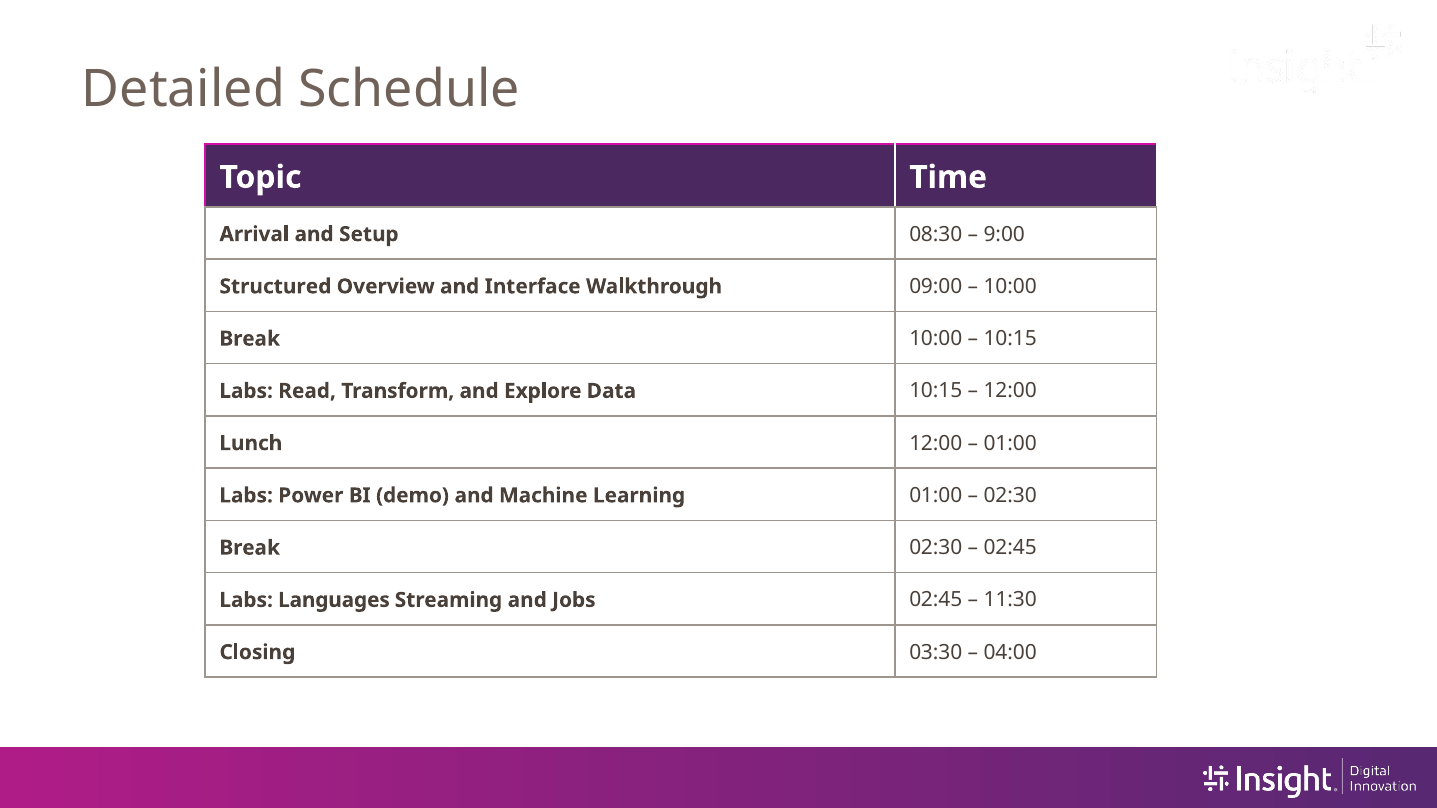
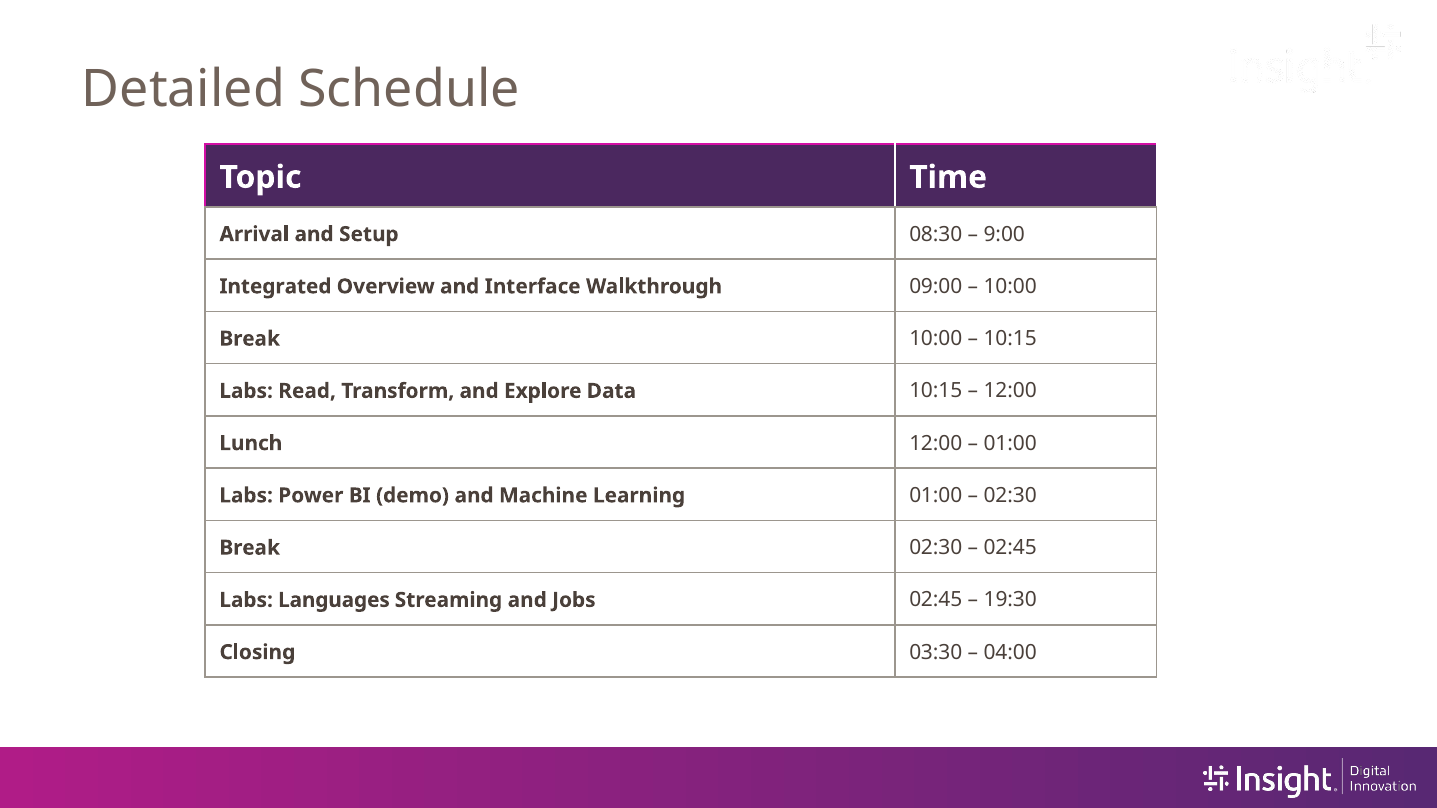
Structured: Structured -> Integrated
11:30: 11:30 -> 19:30
